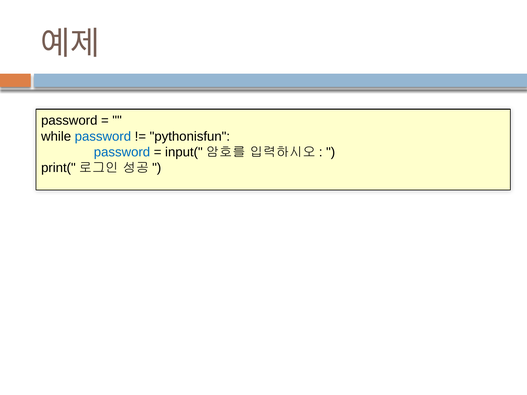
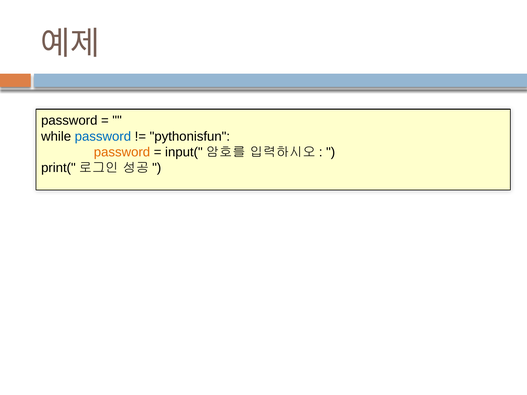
password at (122, 152) colour: blue -> orange
